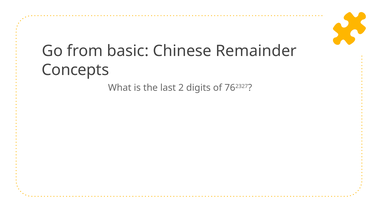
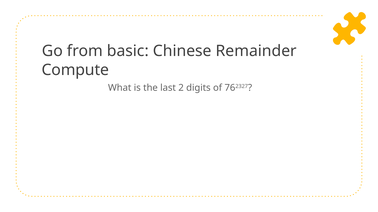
Concepts: Concepts -> Compute
